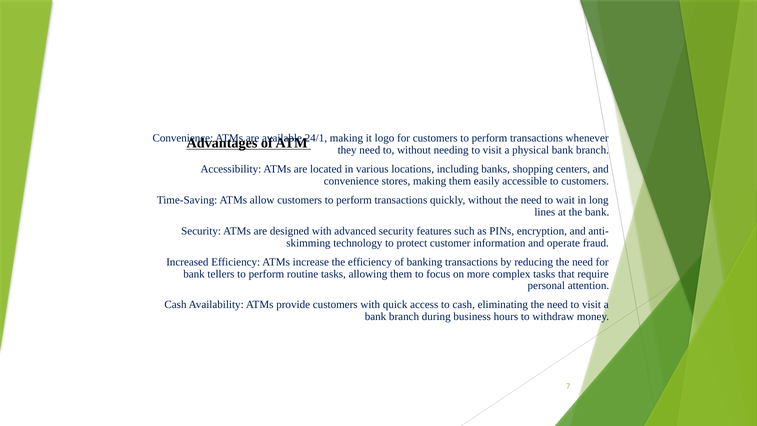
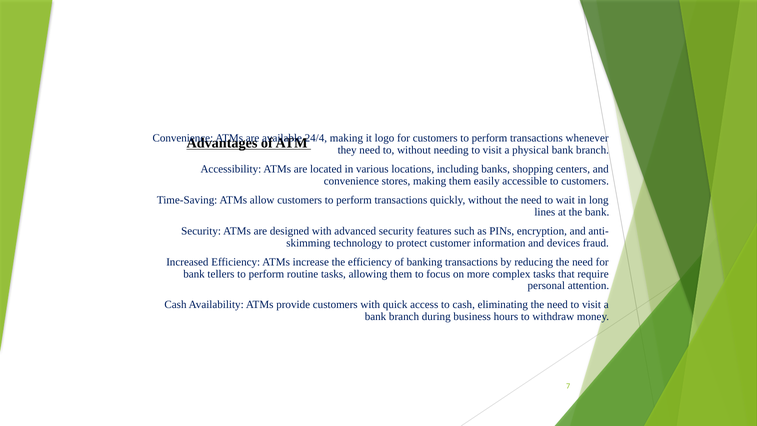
24/1: 24/1 -> 24/4
operate: operate -> devices
